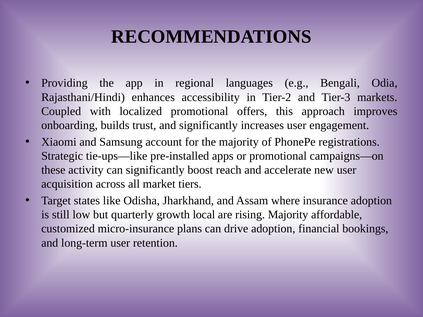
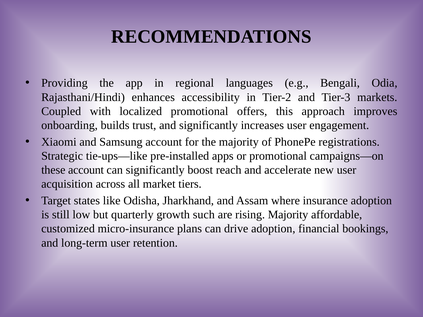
these activity: activity -> account
local: local -> such
